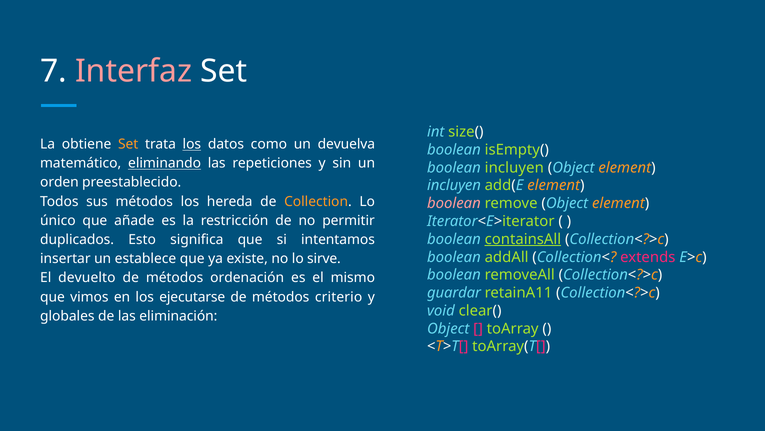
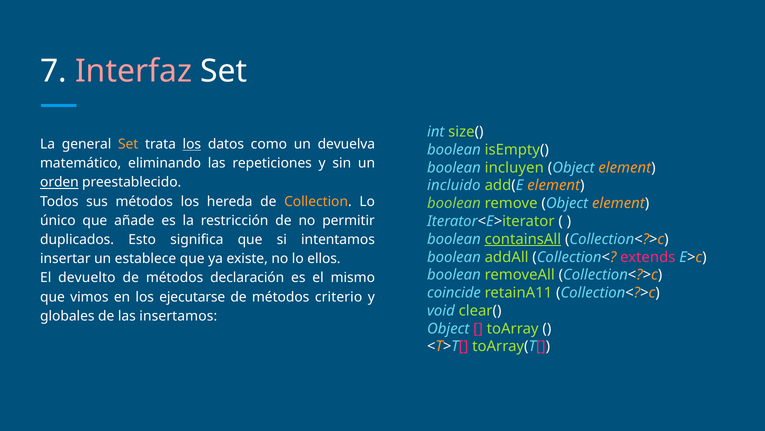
obtiene: obtiene -> general
eliminando underline: present -> none
orden underline: none -> present
incluyen at (454, 185): incluyen -> incluido
boolean at (454, 203) colour: pink -> light green
sirve: sirve -> ellos
ordenación: ordenación -> declaración
guardar: guardar -> coincide
eliminación: eliminación -> insertamos
